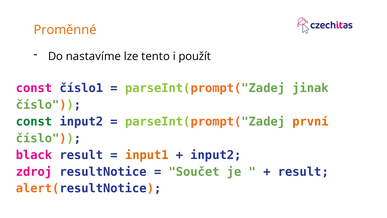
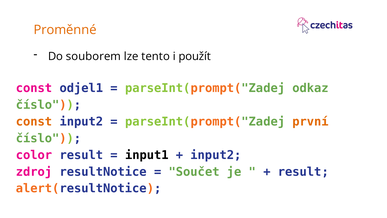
nastavíme: nastavíme -> souborem
číslo1: číslo1 -> odjel1
jinak: jinak -> odkaz
const at (34, 121) colour: green -> orange
black: black -> color
input1 colour: orange -> black
